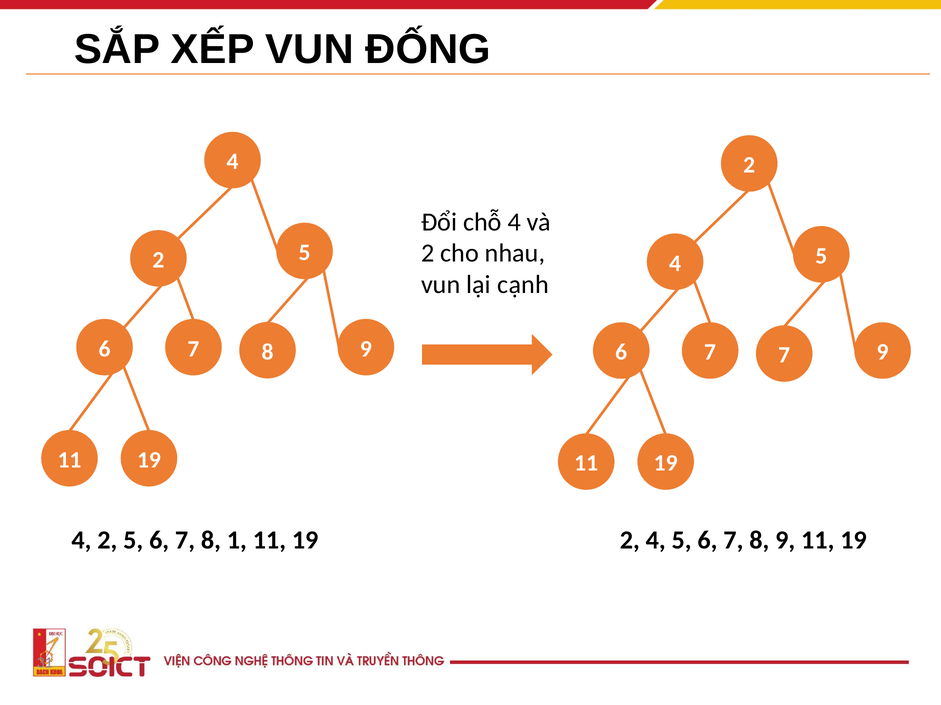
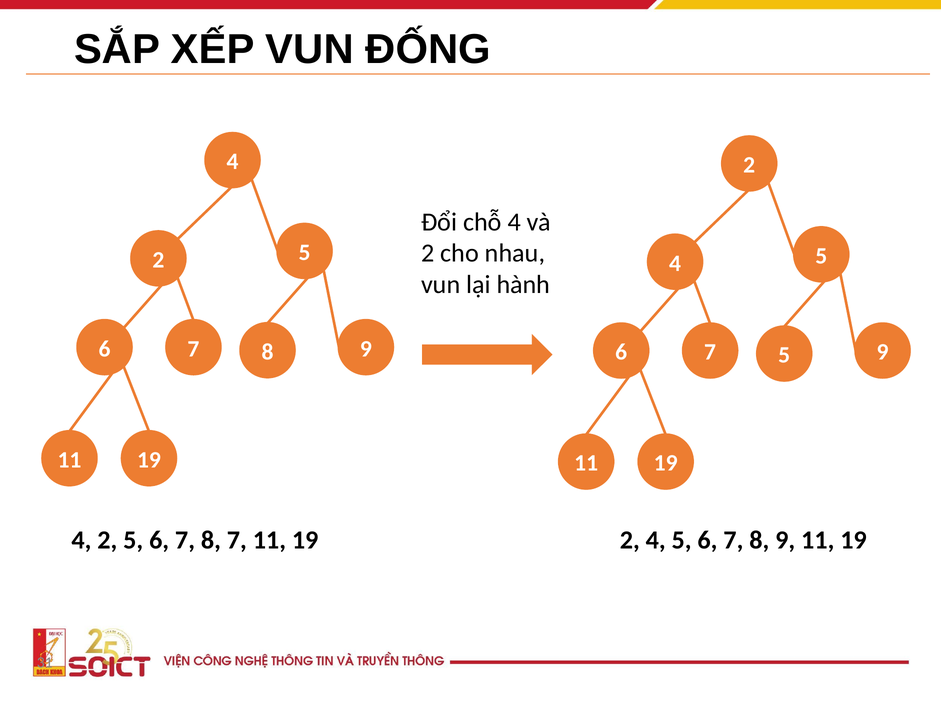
cạnh: cạnh -> hành
7 7: 7 -> 5
8 1: 1 -> 7
